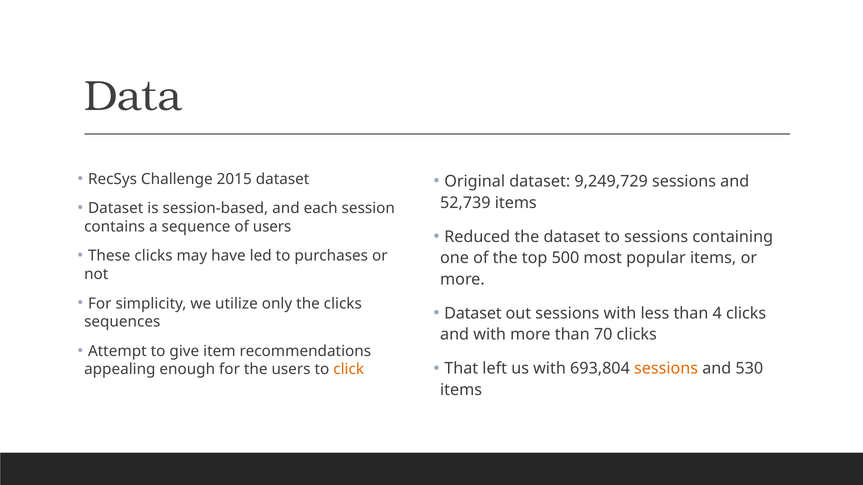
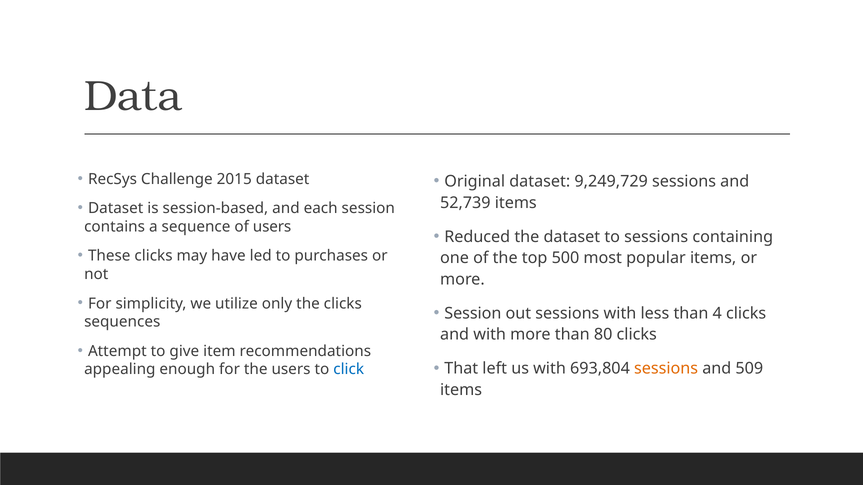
Dataset at (473, 314): Dataset -> Session
70: 70 -> 80
530: 530 -> 509
click colour: orange -> blue
